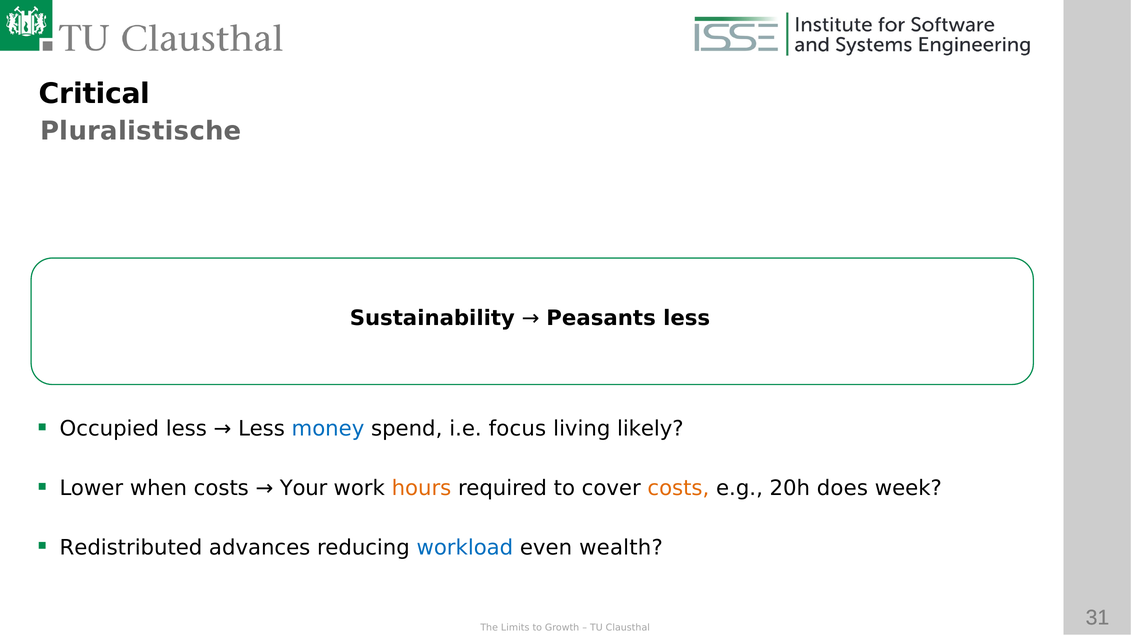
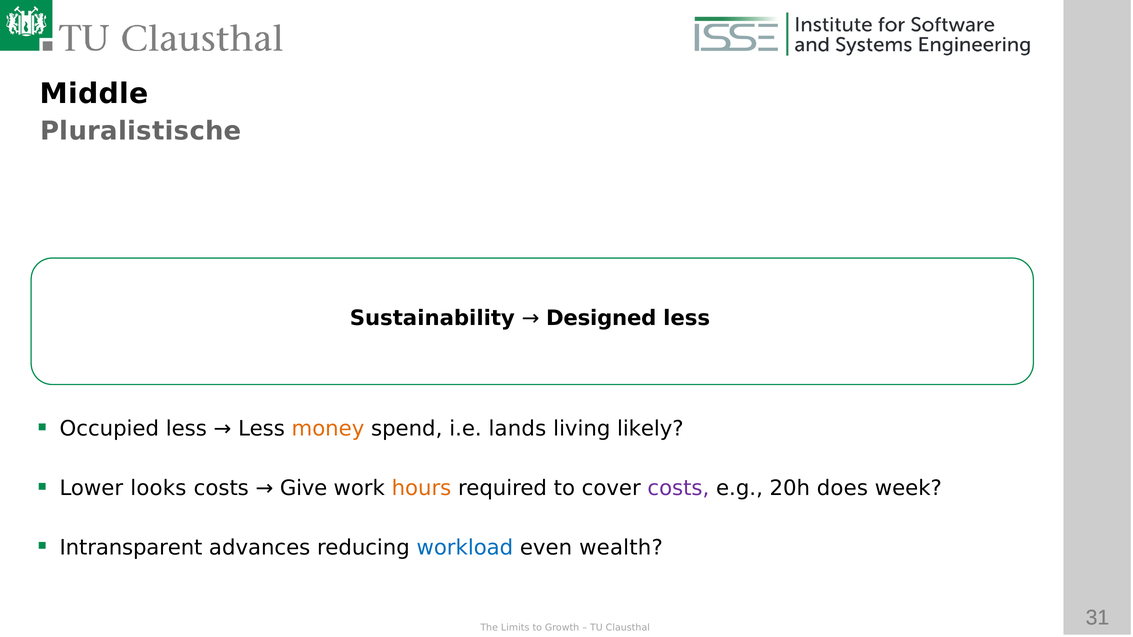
Critical: Critical -> Middle
Peasants: Peasants -> Designed
money colour: blue -> orange
focus: focus -> lands
when: when -> looks
Your: Your -> Give
costs at (678, 488) colour: orange -> purple
Redistributed: Redistributed -> Intransparent
